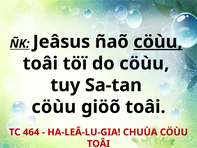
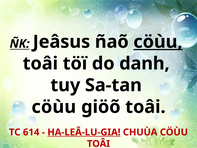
do cöùu: cöùu -> danh
464: 464 -> 614
HA-LEÂ-LU-GIA underline: none -> present
